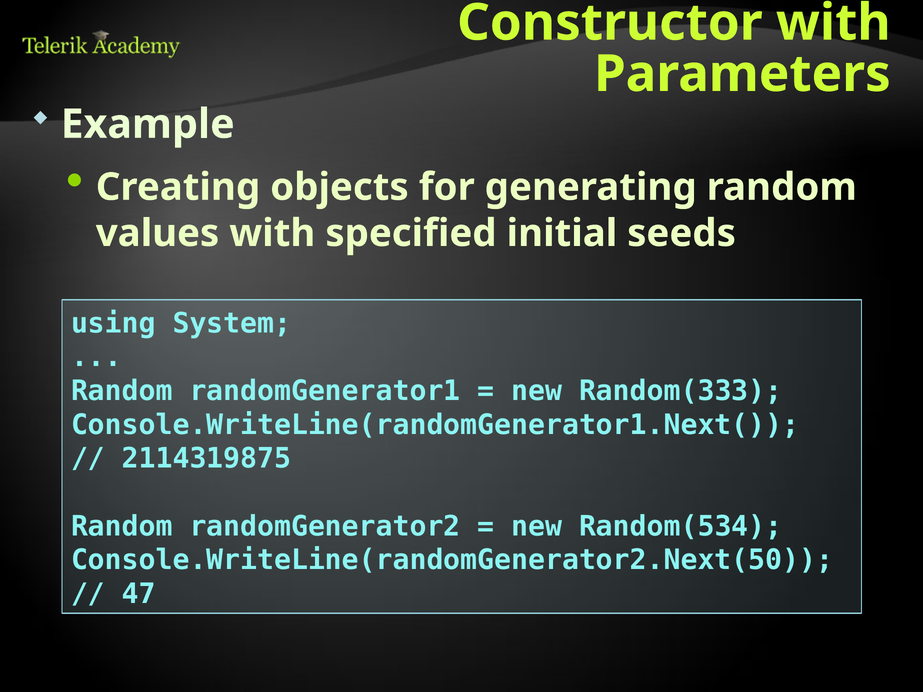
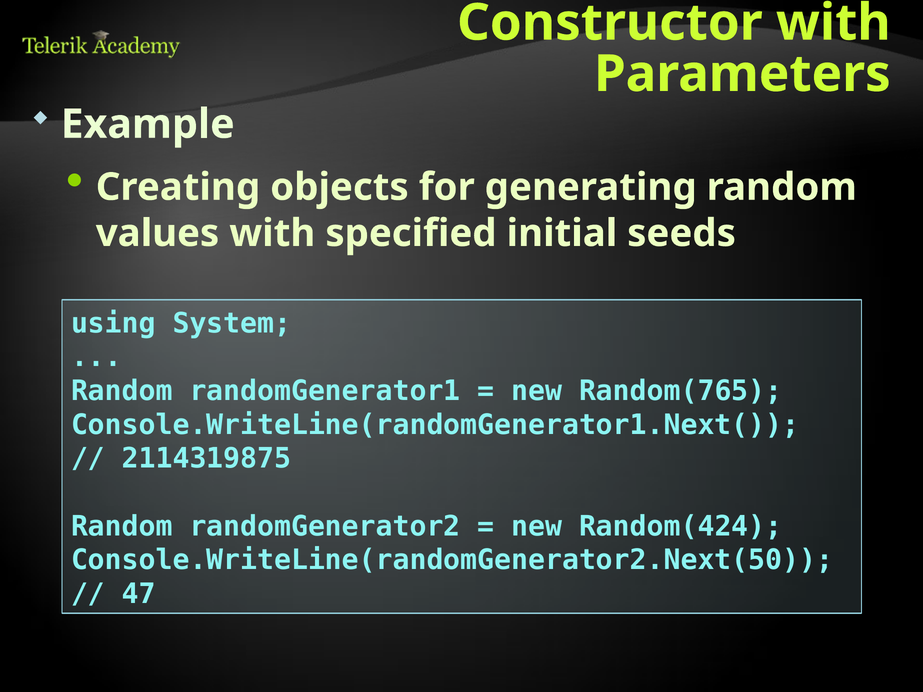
Random(333: Random(333 -> Random(765
Random(534: Random(534 -> Random(424
